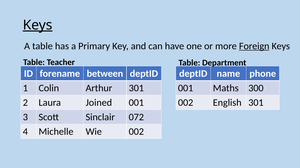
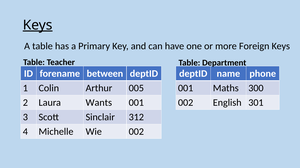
Foreign underline: present -> none
Arthur 301: 301 -> 005
Joined: Joined -> Wants
072: 072 -> 312
